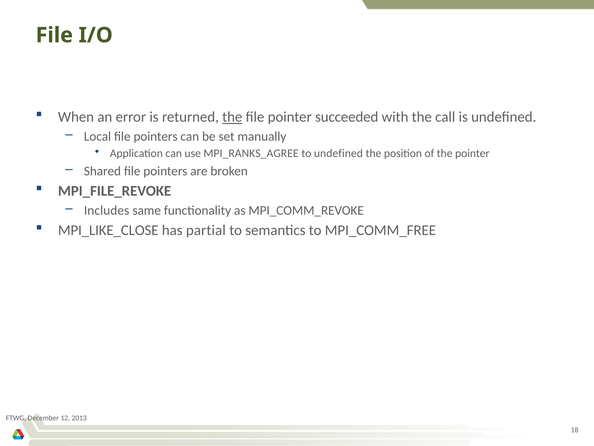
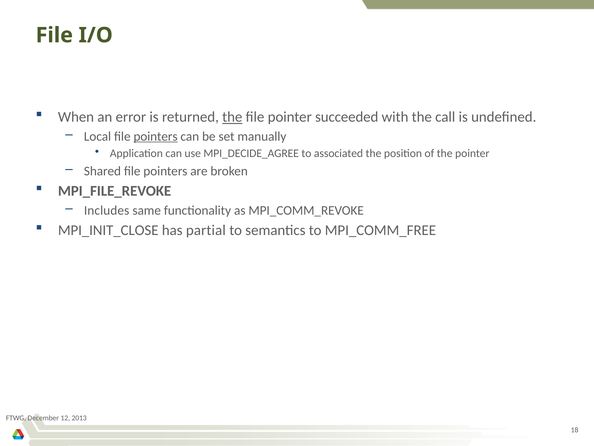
pointers at (156, 136) underline: none -> present
MPI_RANKS_AGREE: MPI_RANKS_AGREE -> MPI_DECIDE_AGREE
to undefined: undefined -> associated
MPI_LIKE_CLOSE: MPI_LIKE_CLOSE -> MPI_INIT_CLOSE
